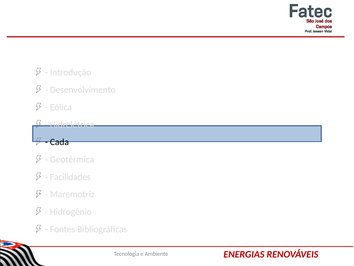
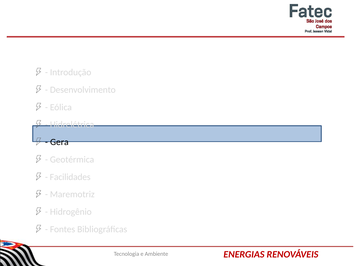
Cada: Cada -> Gera
